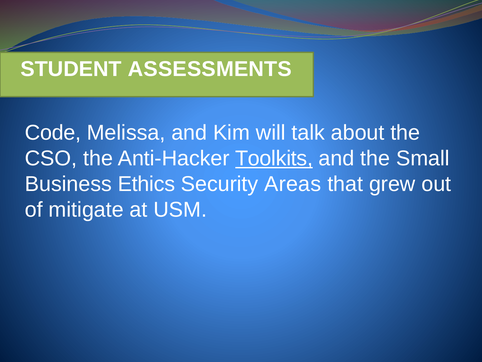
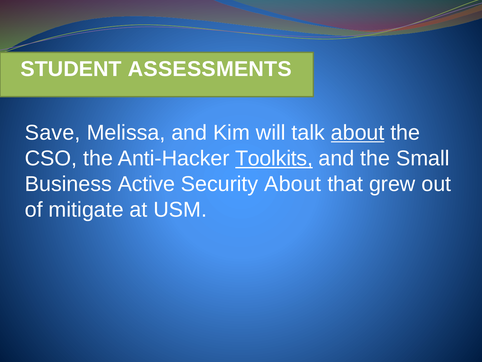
Code: Code -> Save
about at (358, 132) underline: none -> present
Ethics: Ethics -> Active
Security Areas: Areas -> About
